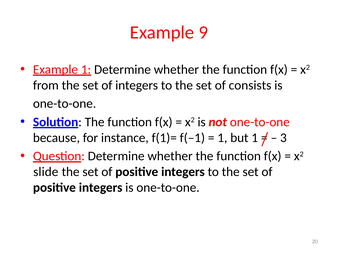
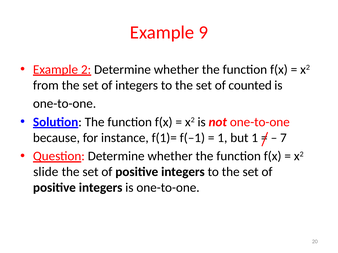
Example 1: 1 -> 2
consists: consists -> counted
3: 3 -> 7
